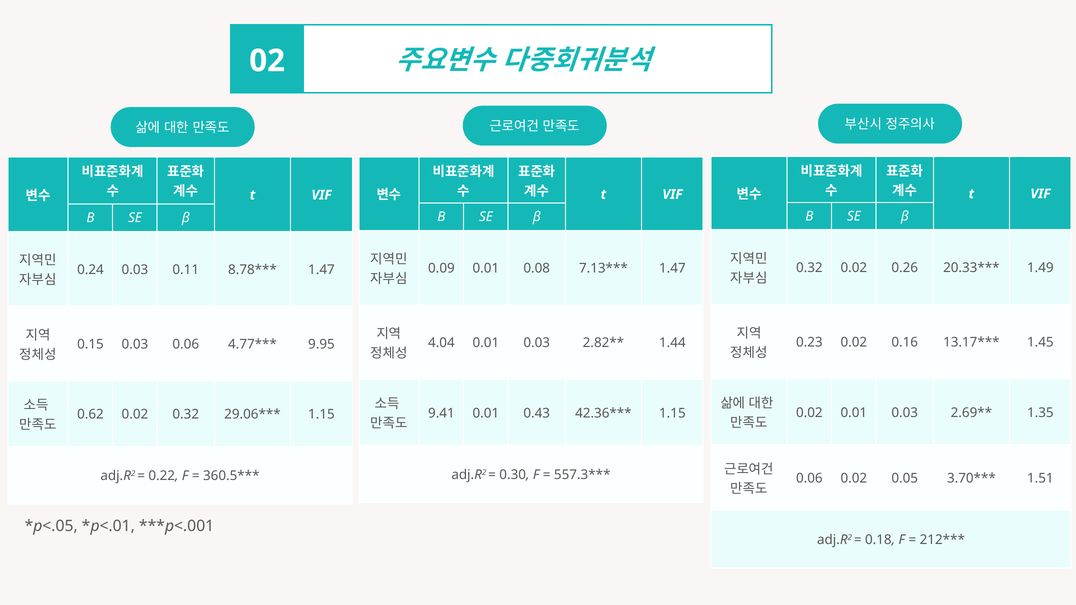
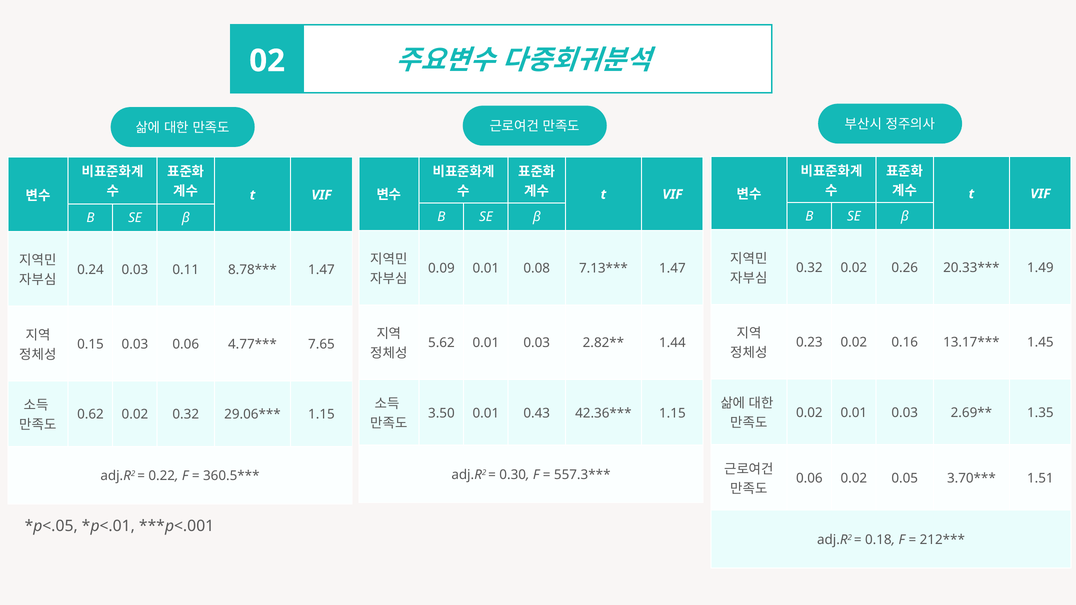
4.04: 4.04 -> 5.62
9.95: 9.95 -> 7.65
9.41: 9.41 -> 3.50
